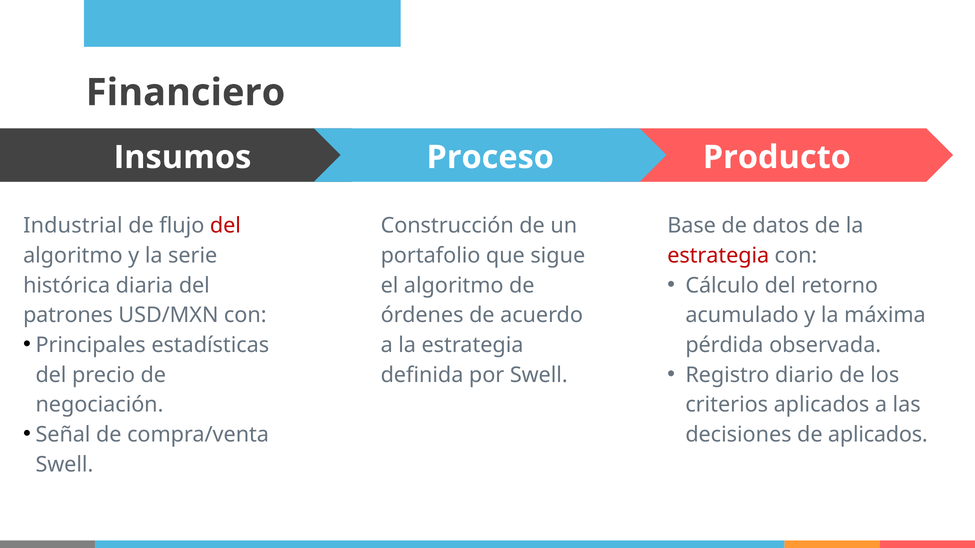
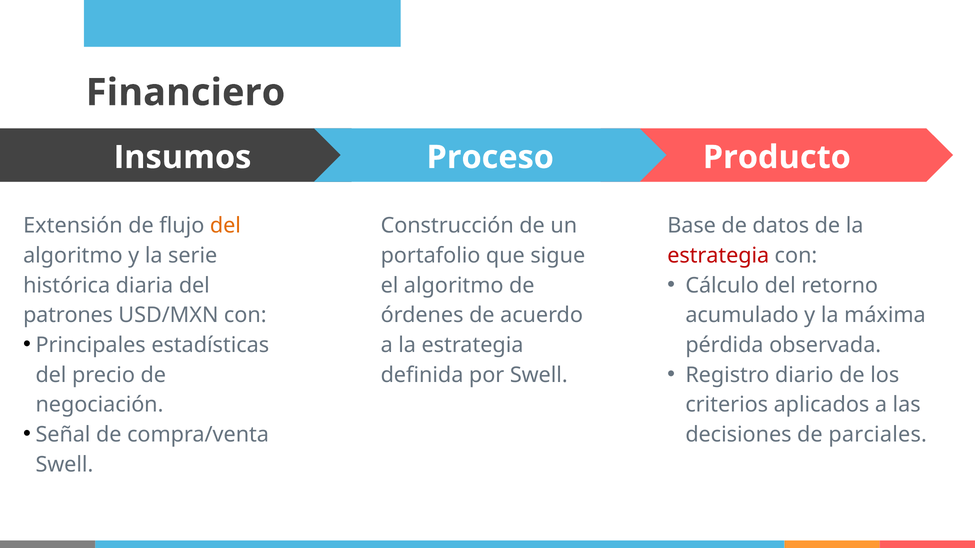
Industrial: Industrial -> Extensión
del at (225, 226) colour: red -> orange
de aplicados: aplicados -> parciales
